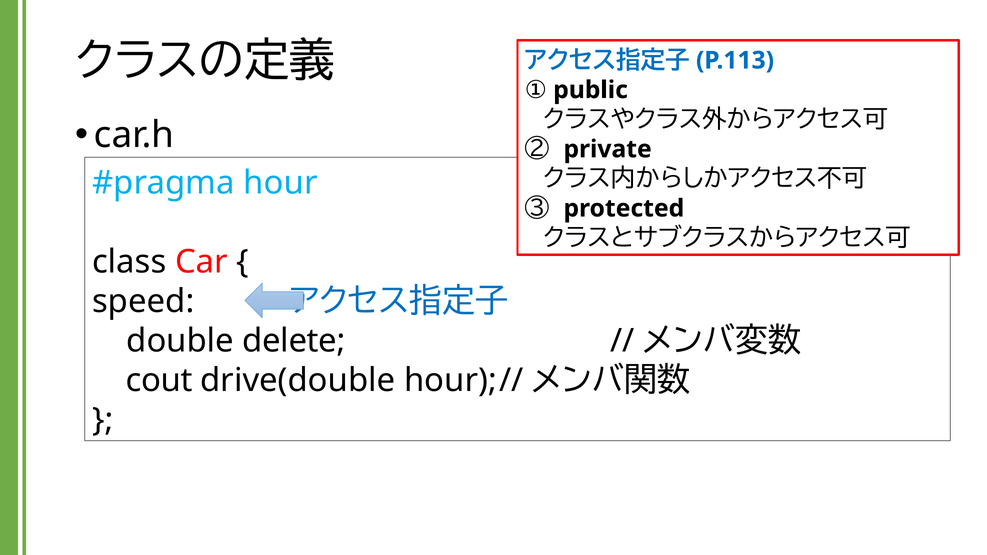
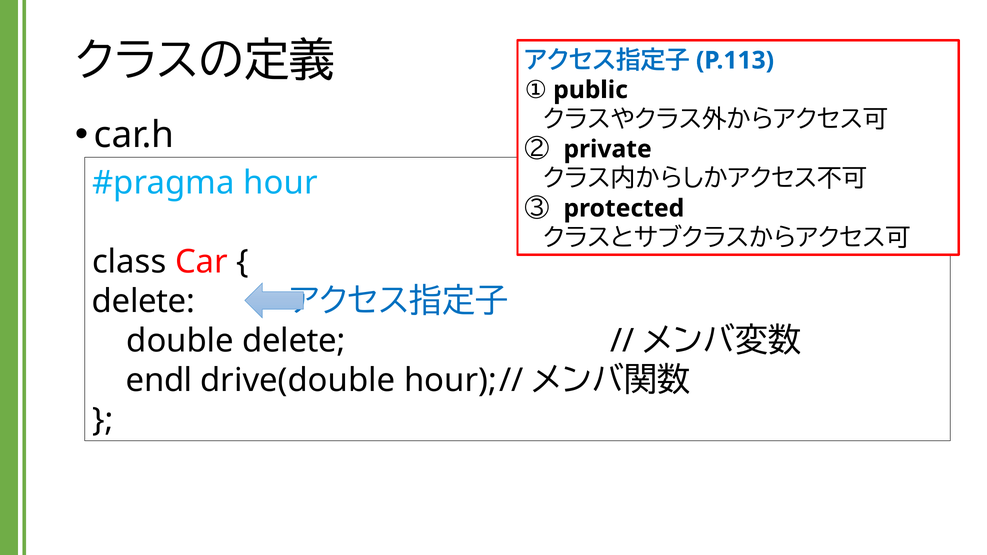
speed at (143, 301): speed -> delete
cout: cout -> endl
